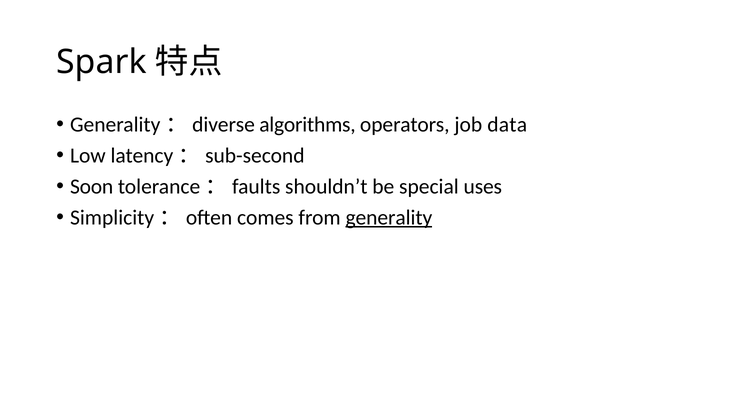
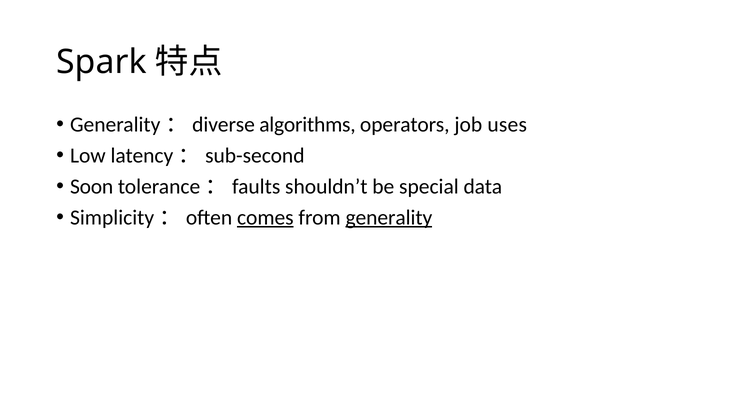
data: data -> uses
uses: uses -> data
comes underline: none -> present
